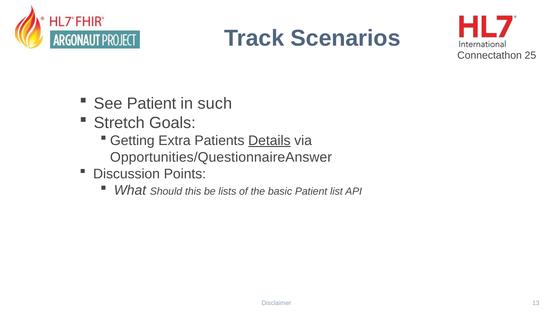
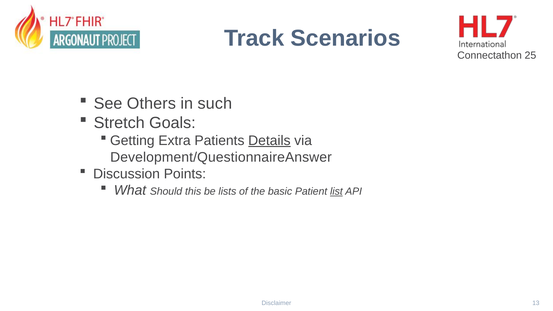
See Patient: Patient -> Others
Opportunities/QuestionnaireAnswer: Opportunities/QuestionnaireAnswer -> Development/QuestionnaireAnswer
list underline: none -> present
